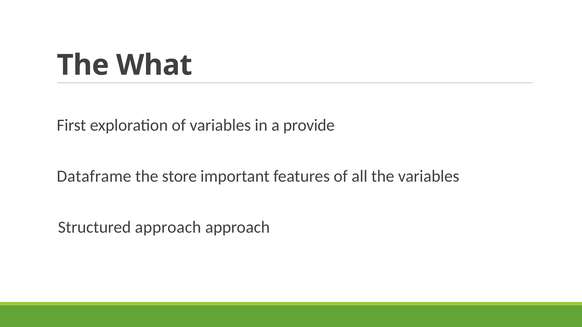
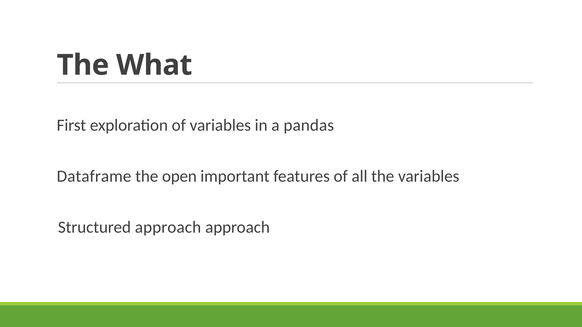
provide: provide -> pandas
store: store -> open
